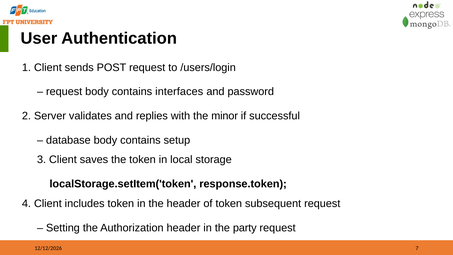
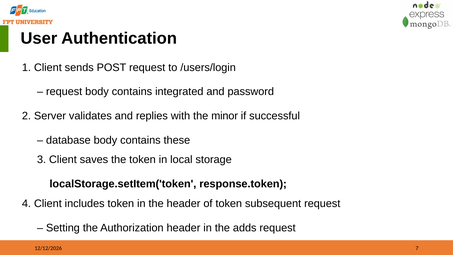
interfaces: interfaces -> integrated
setup: setup -> these
party: party -> adds
